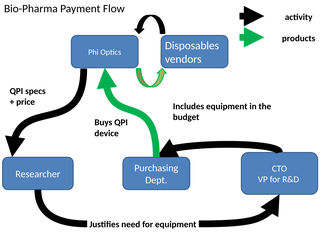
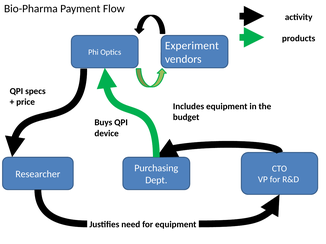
Disposables: Disposables -> Experiment
